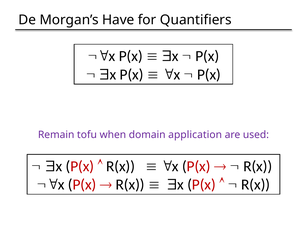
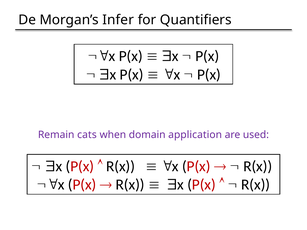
Have: Have -> Infer
tofu: tofu -> cats
